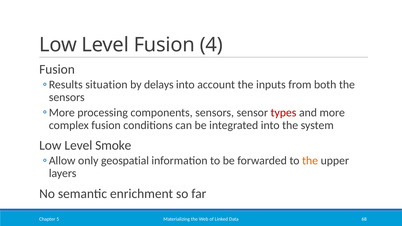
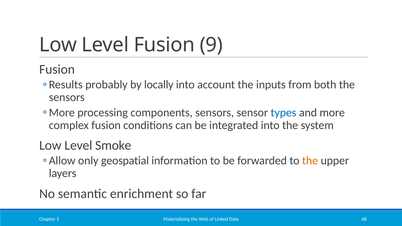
4: 4 -> 9
situation: situation -> probably
delays: delays -> locally
types colour: red -> blue
